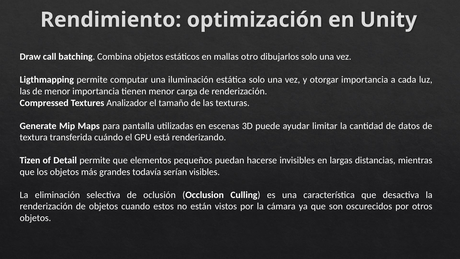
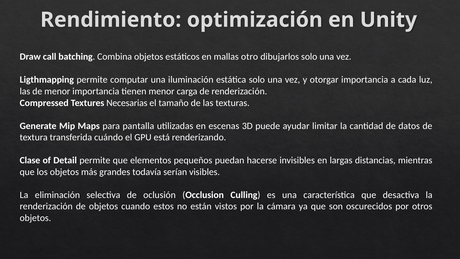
Analizador: Analizador -> Necesarias
Tizen: Tizen -> Clase
